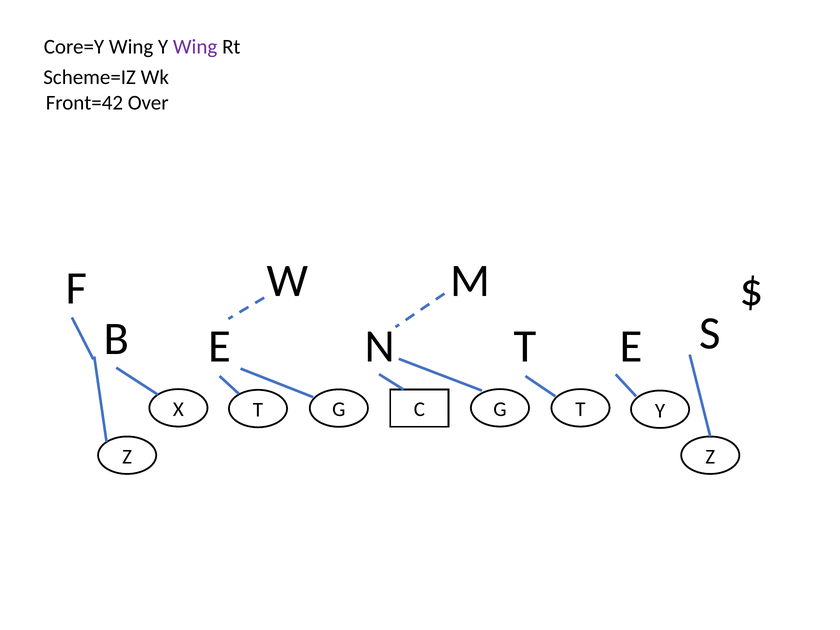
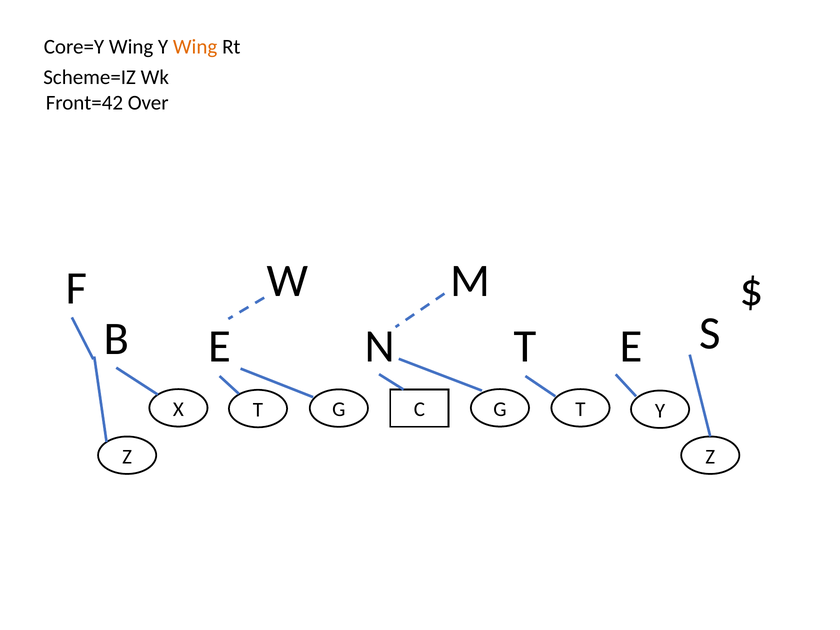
Wing at (195, 47) colour: purple -> orange
